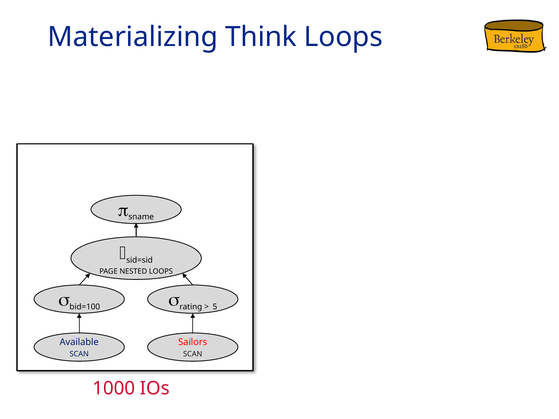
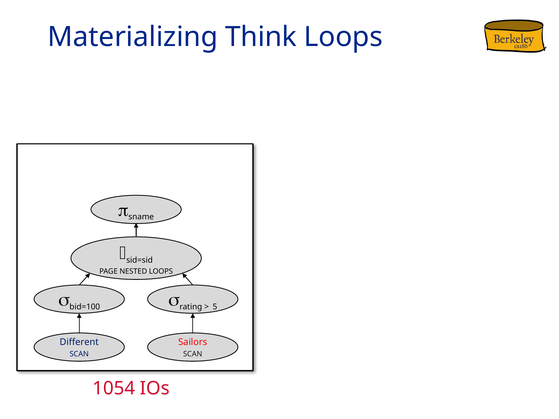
Available: Available -> Different
1000: 1000 -> 1054
